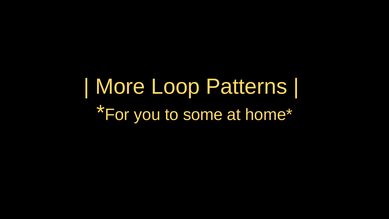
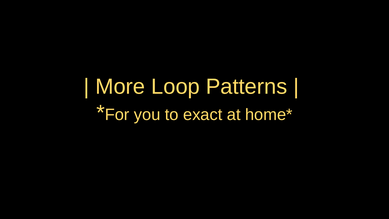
some: some -> exact
